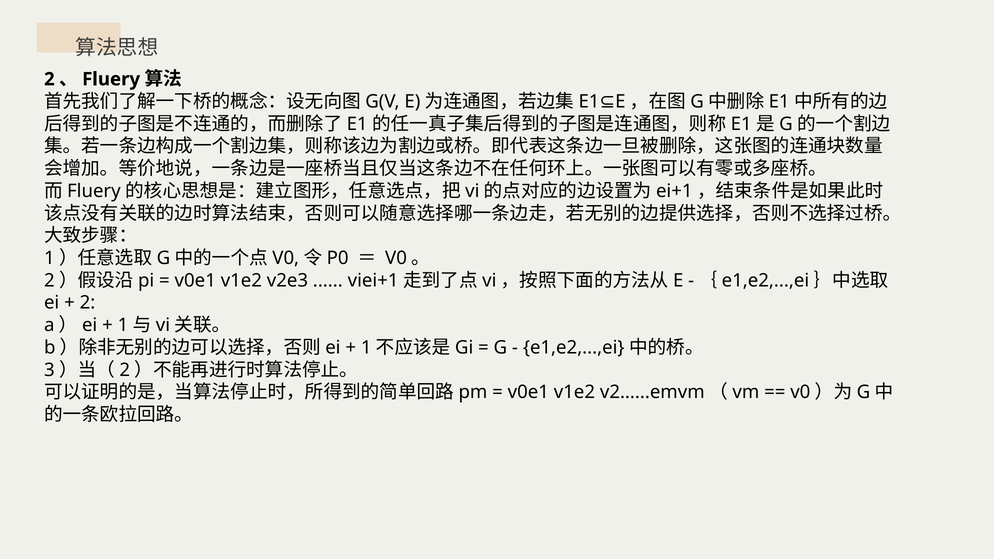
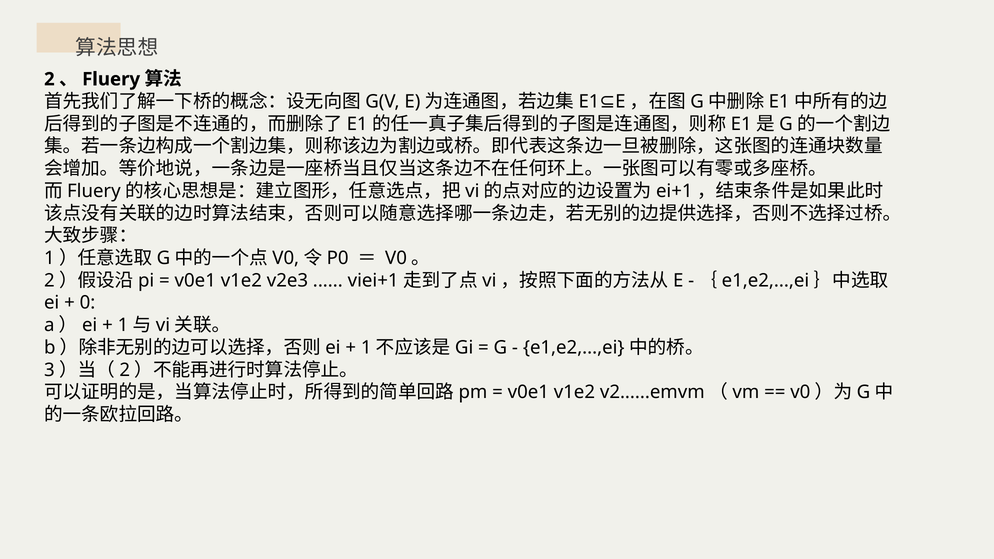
2 at (87, 303): 2 -> 0
